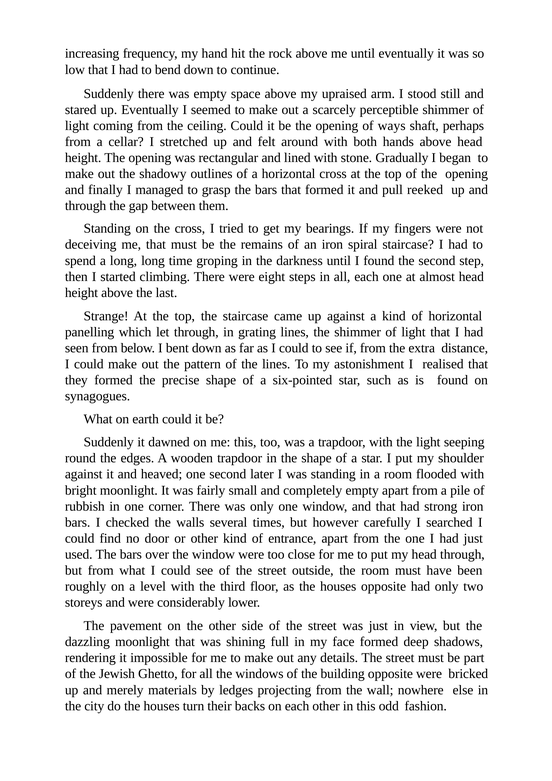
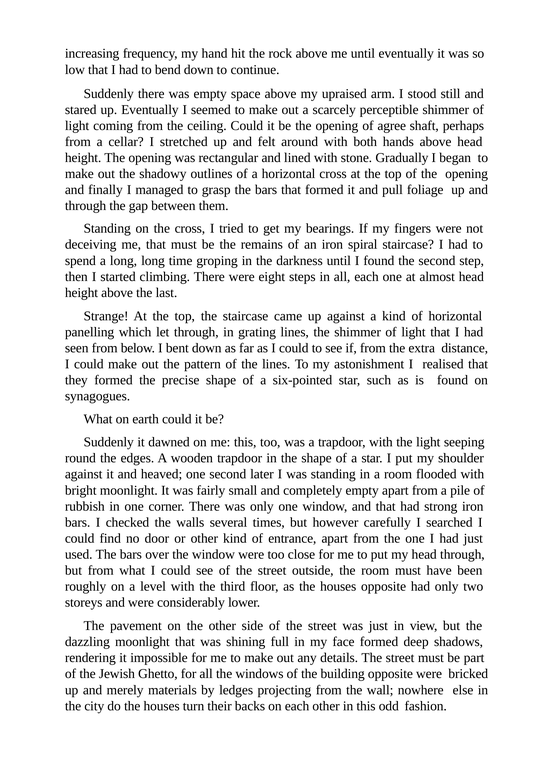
ways: ways -> agree
reeked: reeked -> foliage
